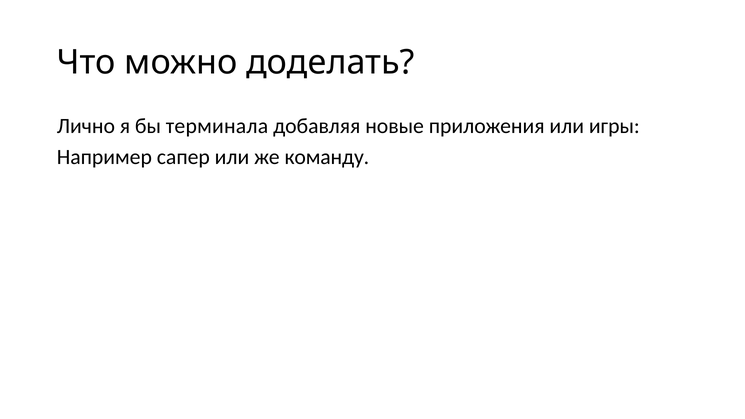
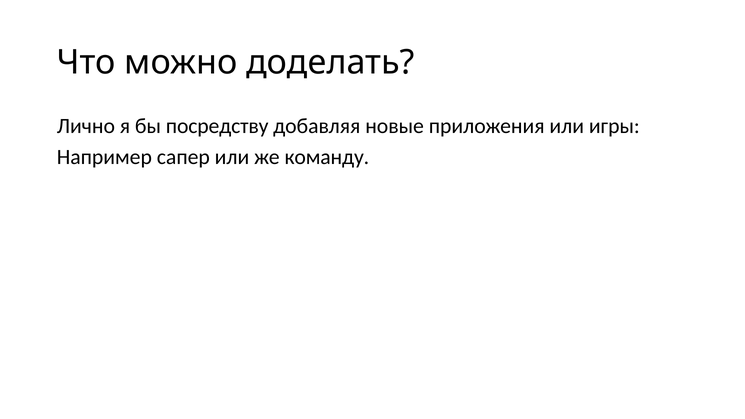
терминала: терминала -> посредству
